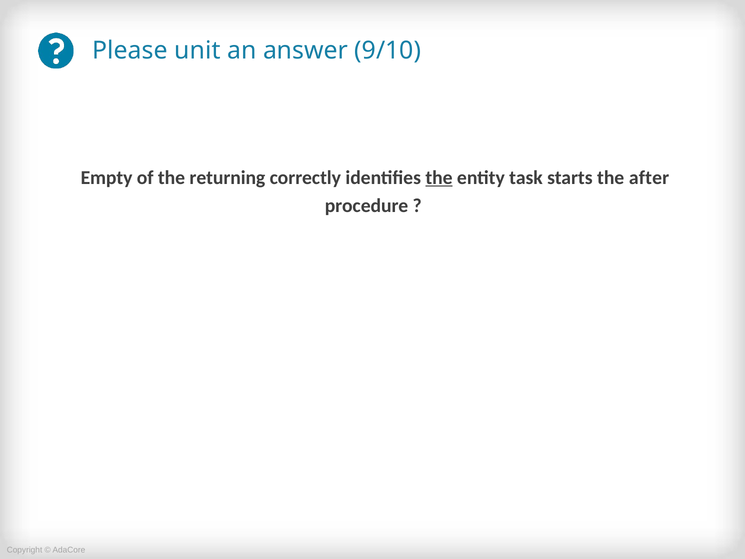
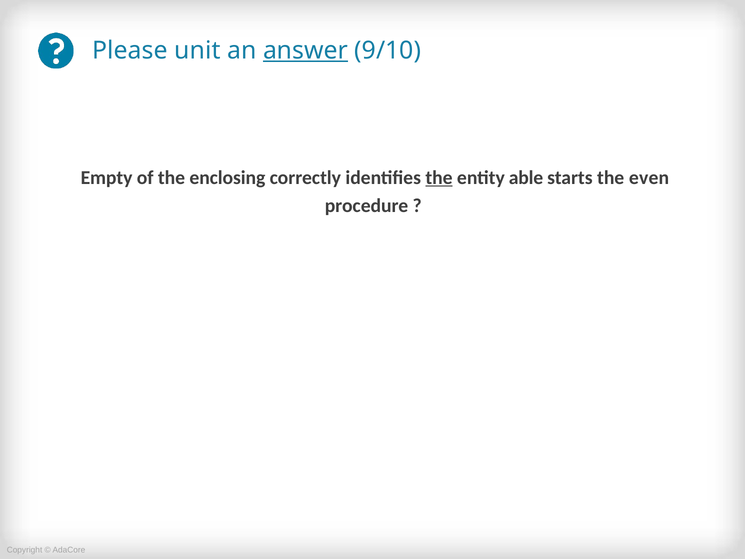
answer underline: none -> present
returning: returning -> enclosing
task: task -> able
after: after -> even
